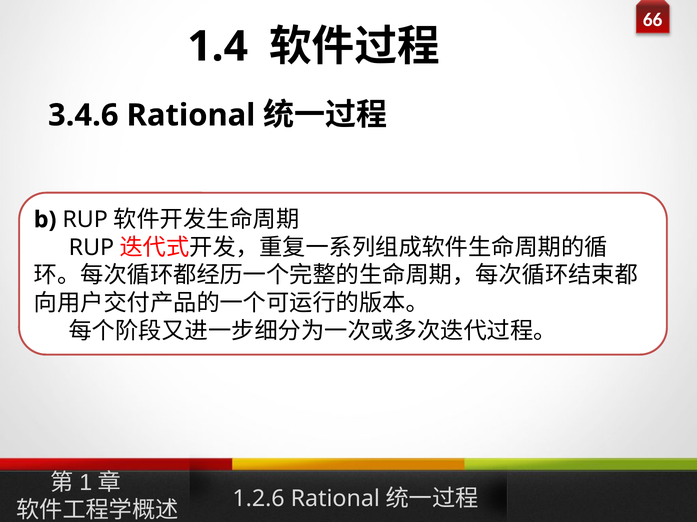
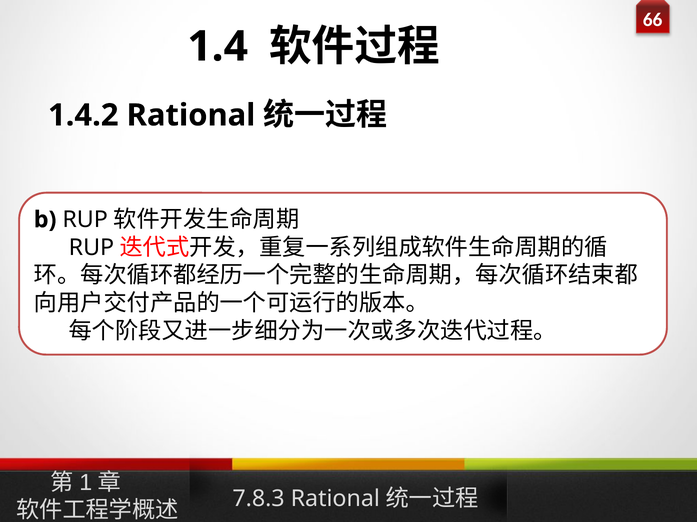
3.4.6: 3.4.6 -> 1.4.2
1.2.6: 1.2.6 -> 7.8.3
